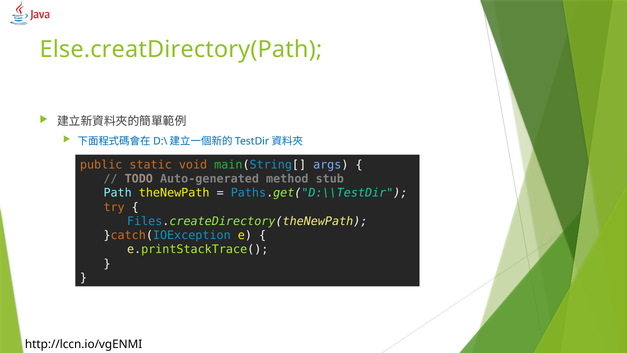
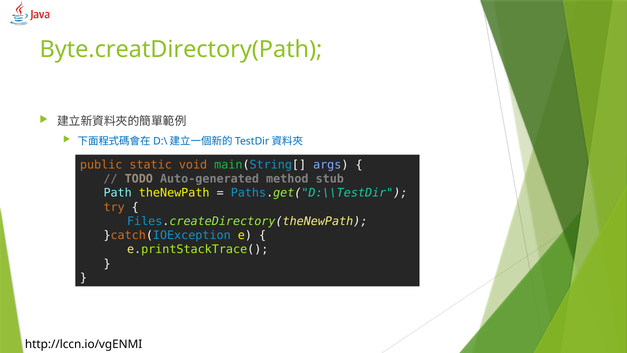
Else.creatDirectory(Path: Else.creatDirectory(Path -> Byte.creatDirectory(Path
